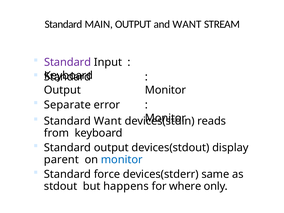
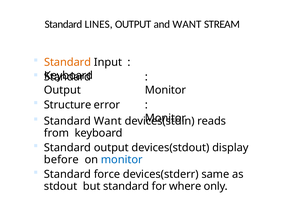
MAIN: MAIN -> LINES
Standard at (68, 62) colour: purple -> orange
Separate: Separate -> Structure
parent: parent -> before
but happens: happens -> standard
